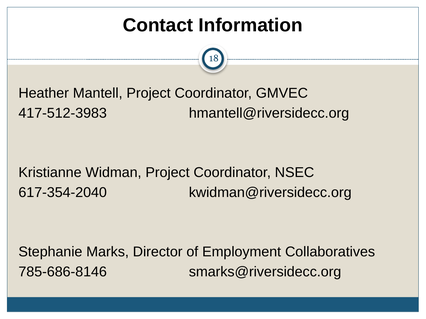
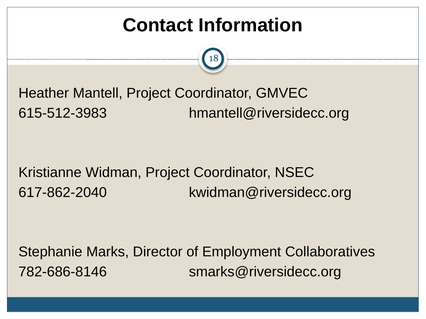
417-512-3983: 417-512-3983 -> 615-512-3983
617-354-2040: 617-354-2040 -> 617-862-2040
785-686-8146: 785-686-8146 -> 782-686-8146
